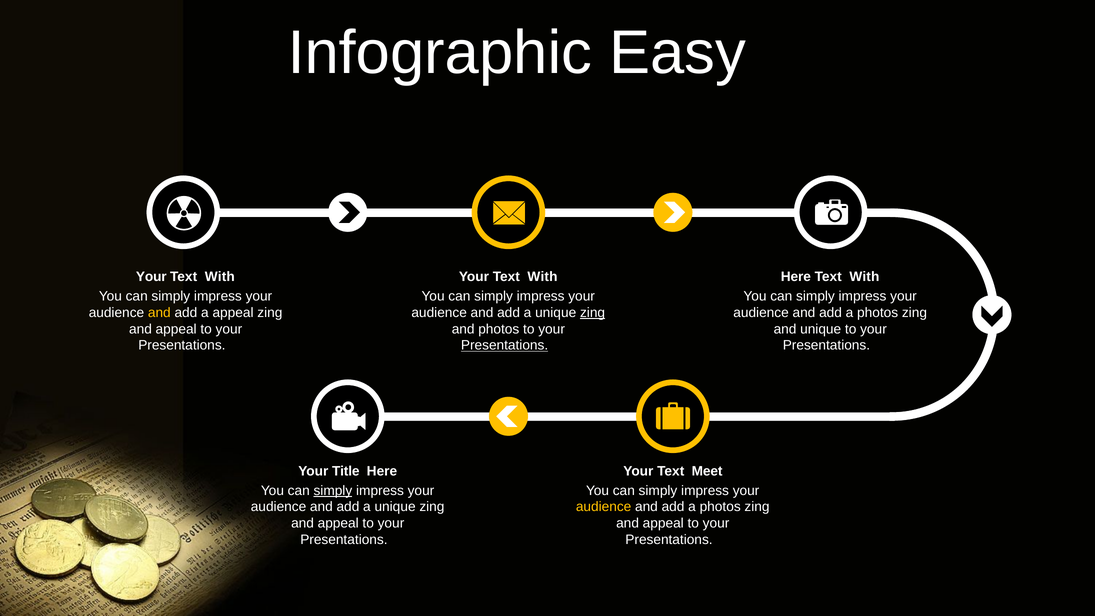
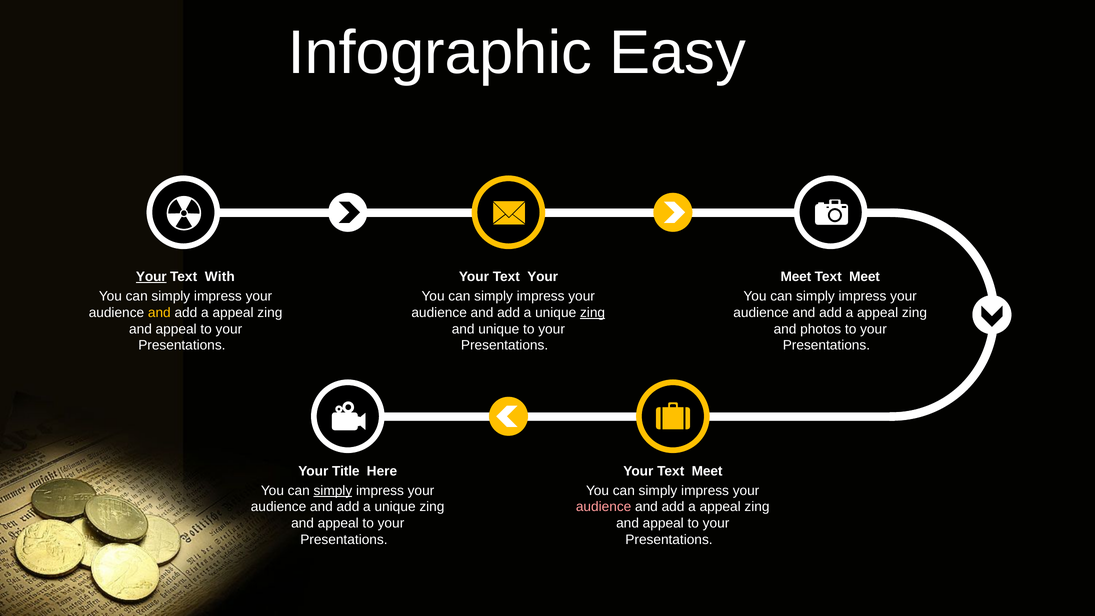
Your at (151, 277) underline: none -> present
With at (542, 277): With -> Your
Here at (796, 277): Here -> Meet
With at (864, 277): With -> Meet
photos at (878, 313): photos -> appeal
and photos: photos -> unique
and unique: unique -> photos
Presentations at (505, 345) underline: present -> none
audience at (604, 507) colour: yellow -> pink
photos at (720, 507): photos -> appeal
